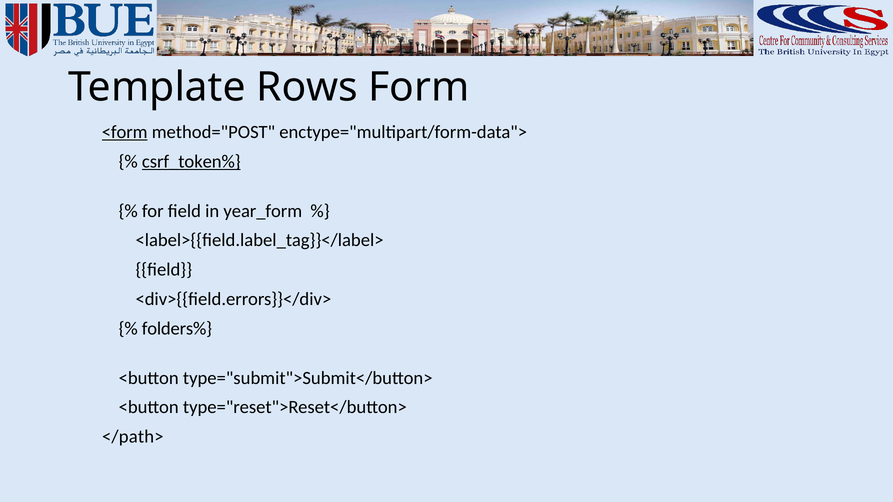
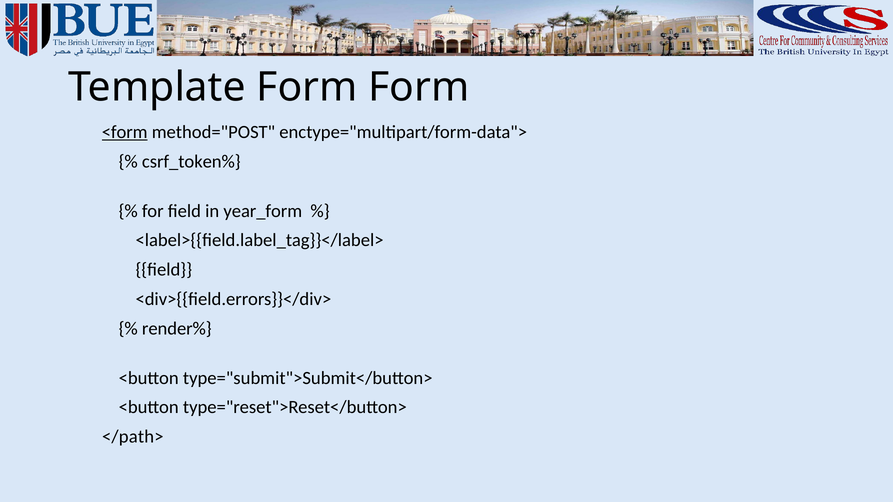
Template Rows: Rows -> Form
csrf_token% underline: present -> none
folders%: folders% -> render%
